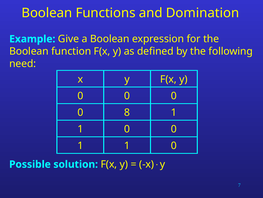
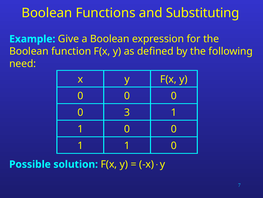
Domination: Domination -> Substituting
8: 8 -> 3
